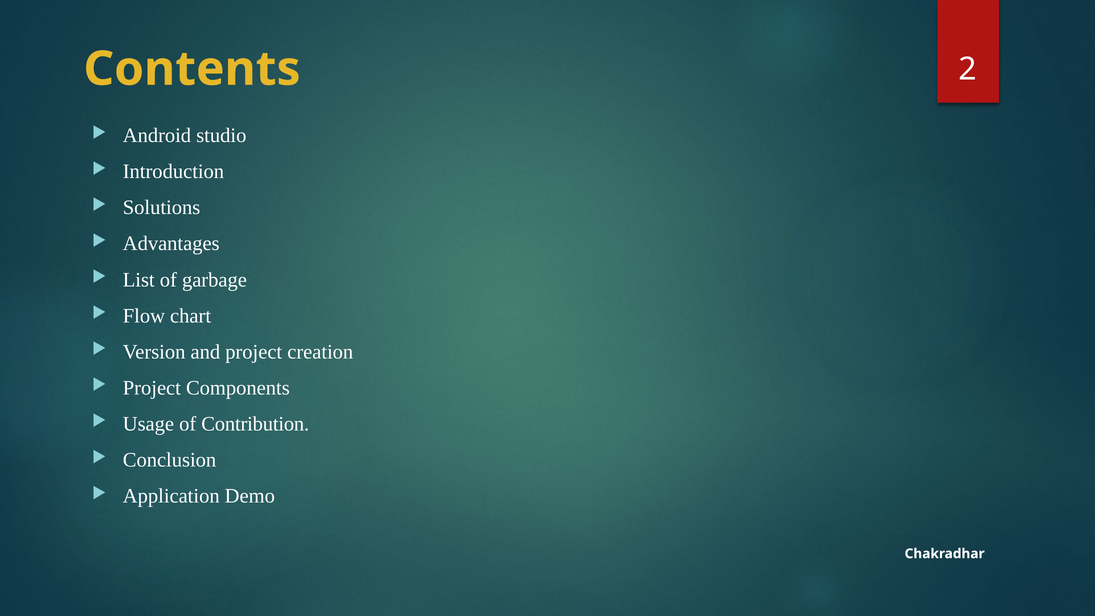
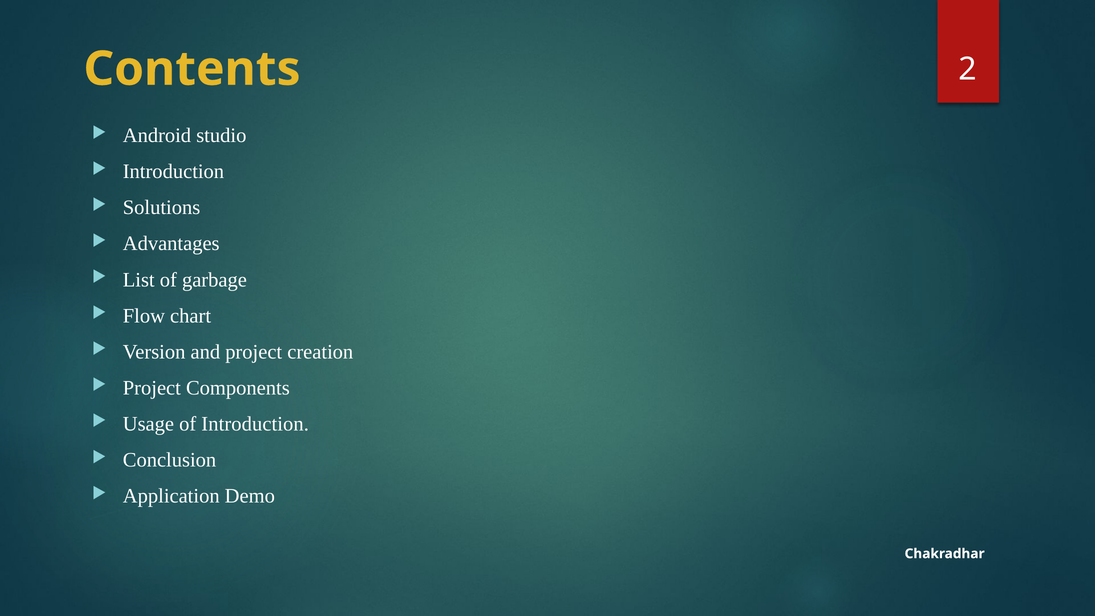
of Contribution: Contribution -> Introduction
